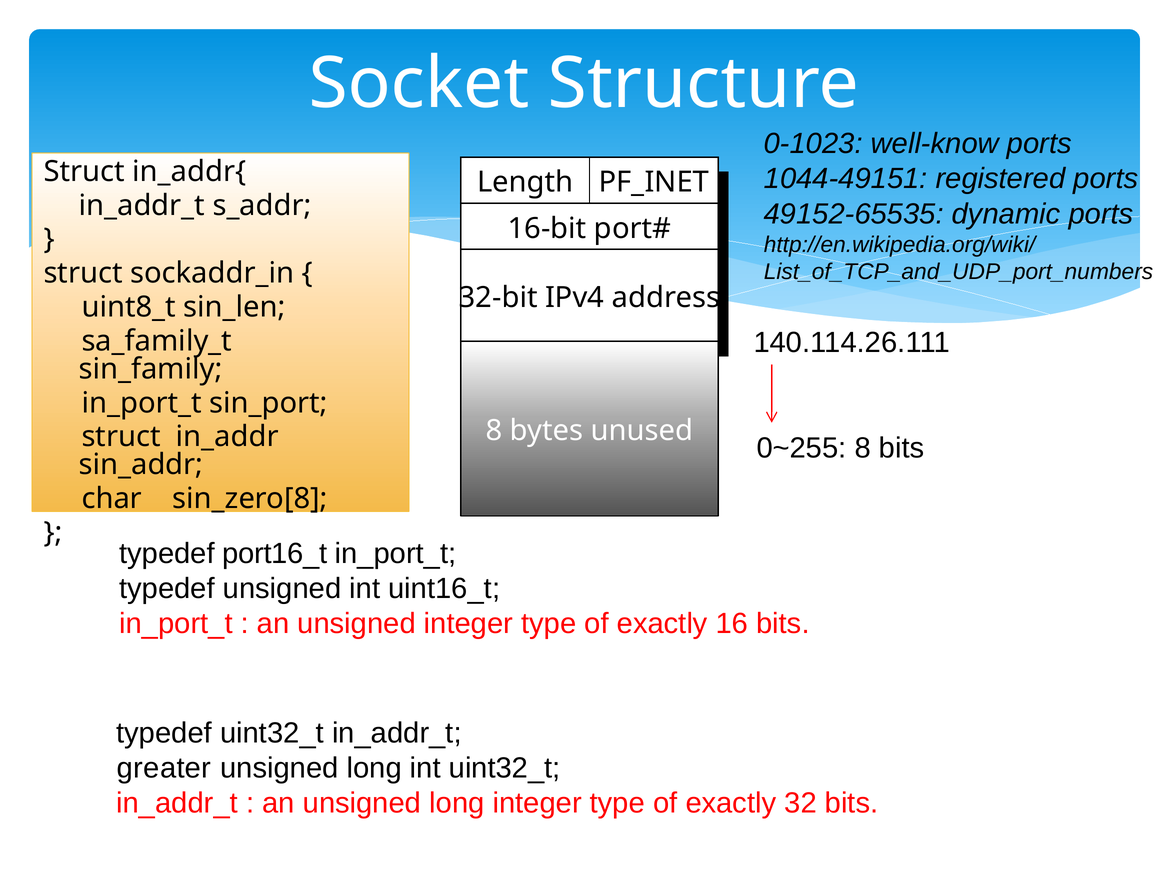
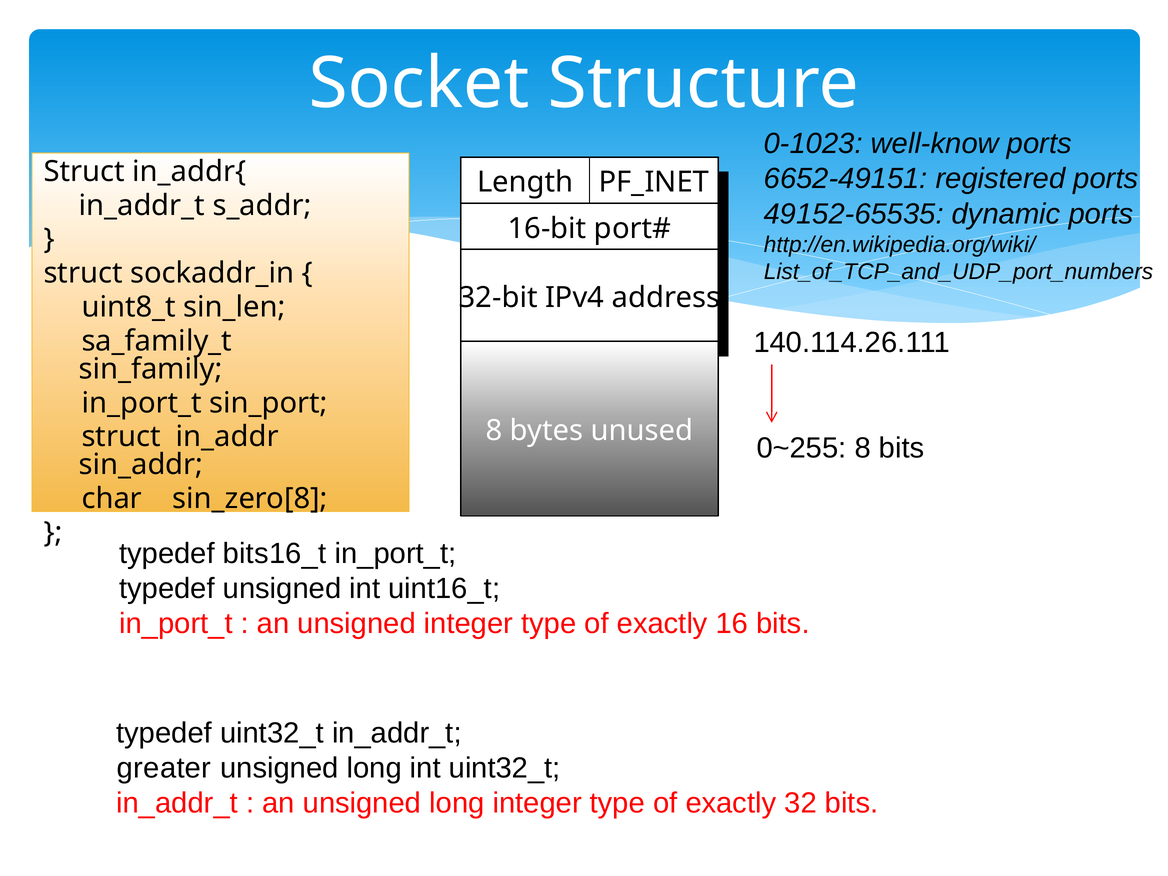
1044-49151: 1044-49151 -> 6652-49151
port16_t: port16_t -> bits16_t
